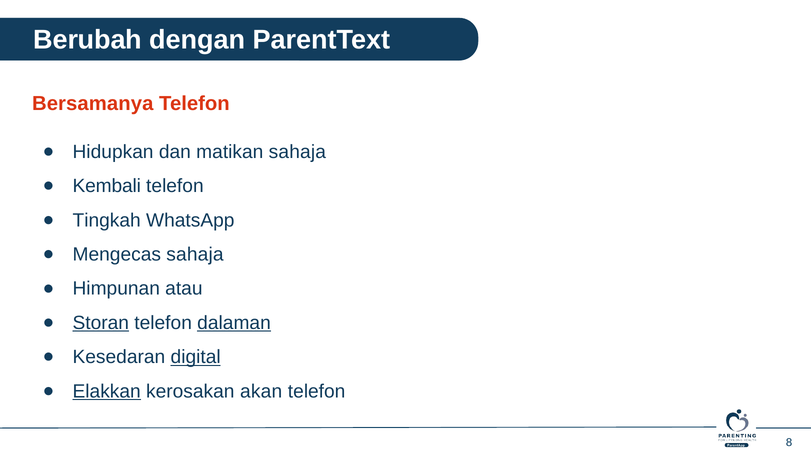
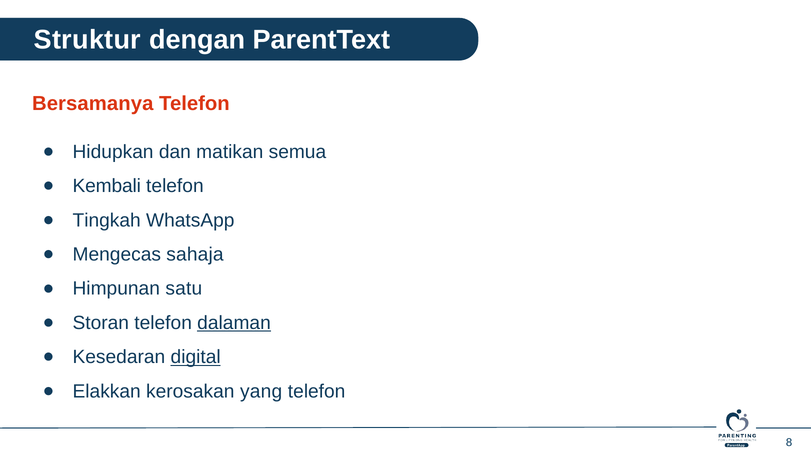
Berubah: Berubah -> Struktur
matikan sahaja: sahaja -> semua
atau: atau -> satu
Storan underline: present -> none
Elakkan underline: present -> none
akan: akan -> yang
